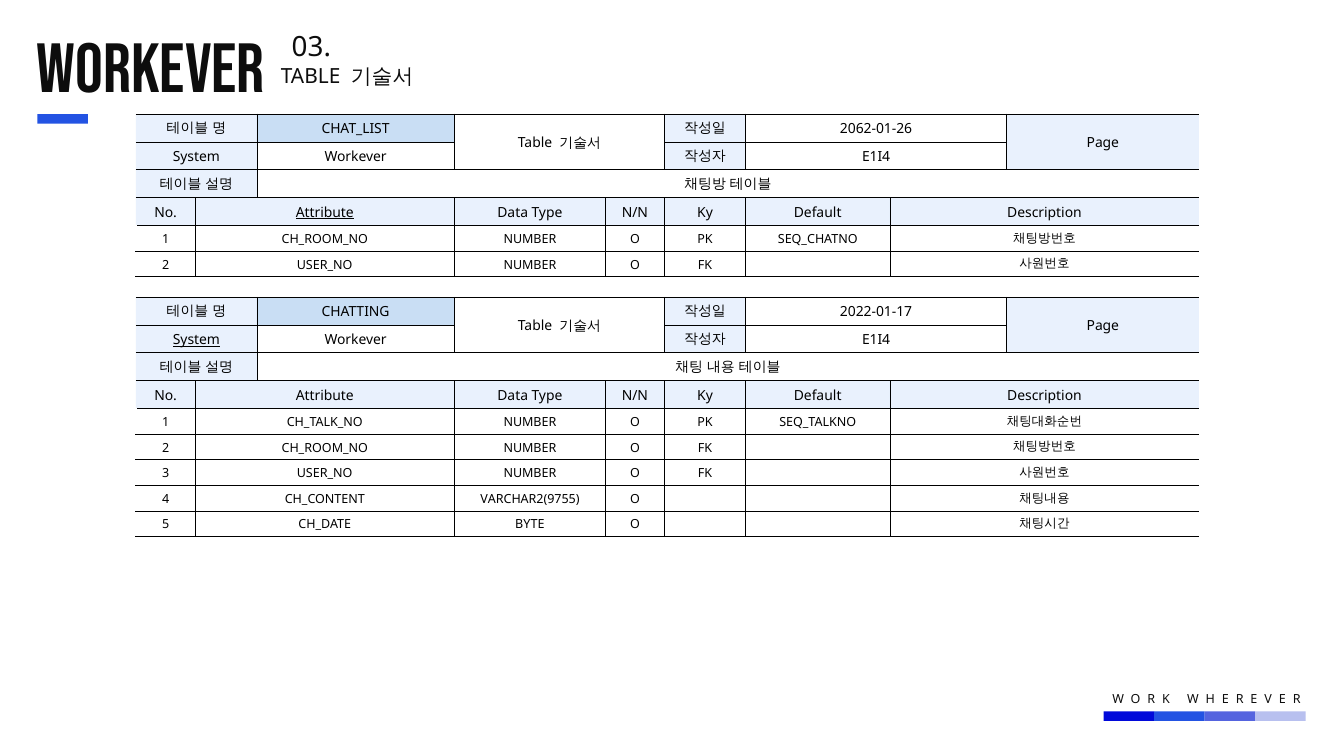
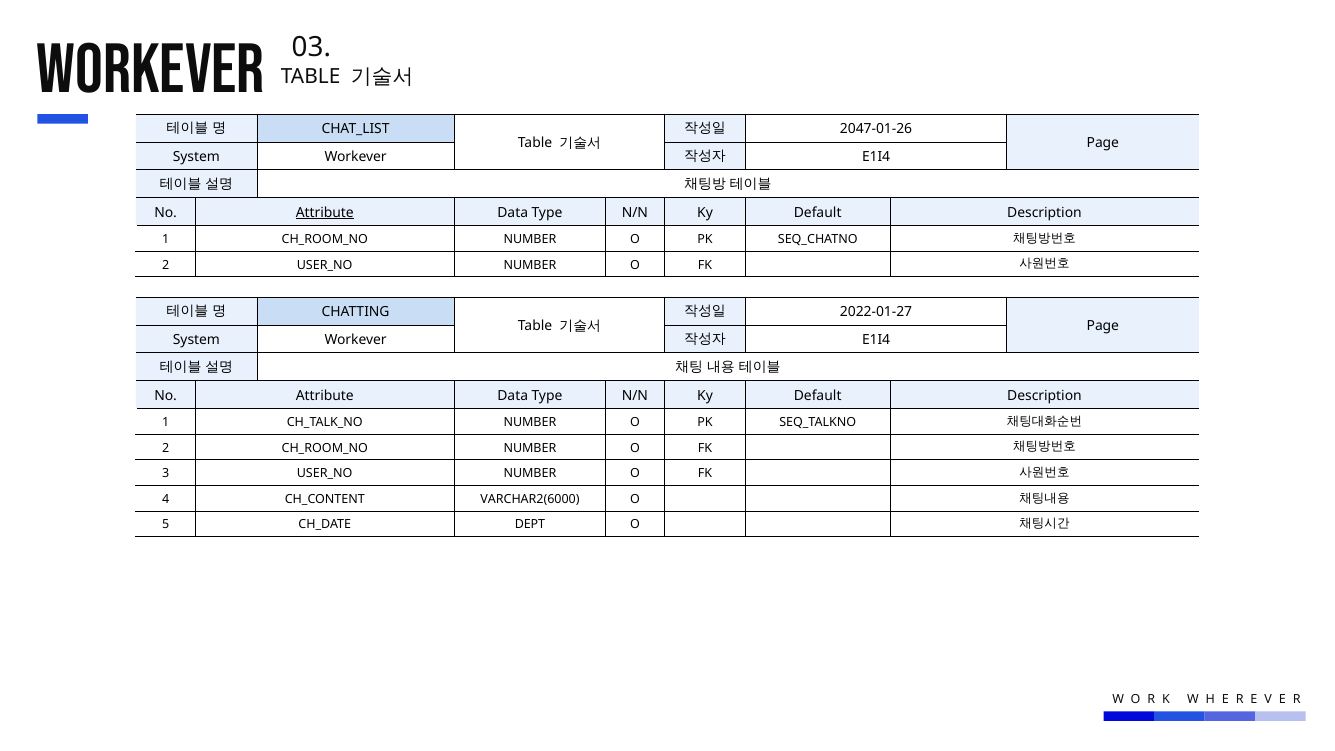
2062-01-26: 2062-01-26 -> 2047-01-26
2022-01-17: 2022-01-17 -> 2022-01-27
System at (196, 340) underline: present -> none
VARCHAR2(9755: VARCHAR2(9755 -> VARCHAR2(6000
BYTE: BYTE -> DEPT
